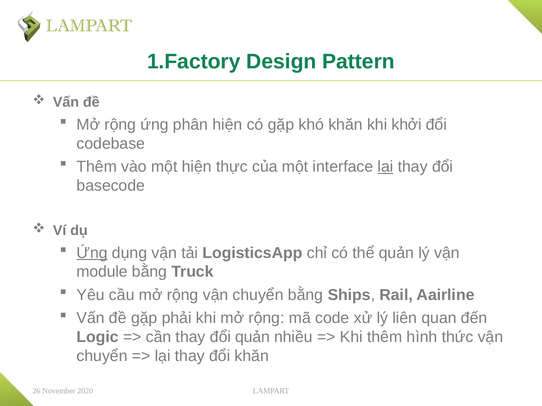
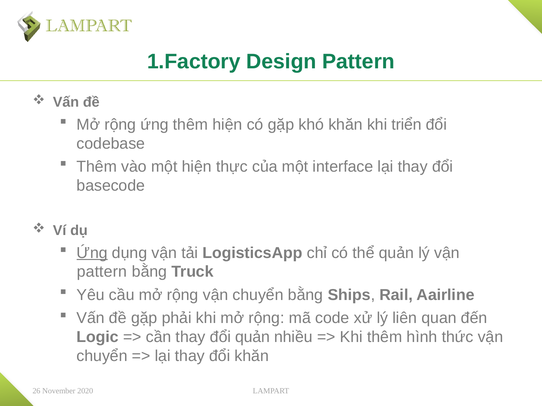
ứng phân: phân -> thêm
khởi: khởi -> triển
lại at (386, 167) underline: present -> none
module at (102, 272): module -> pattern
